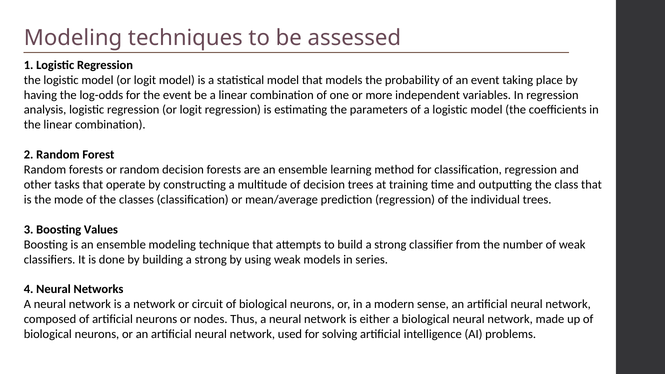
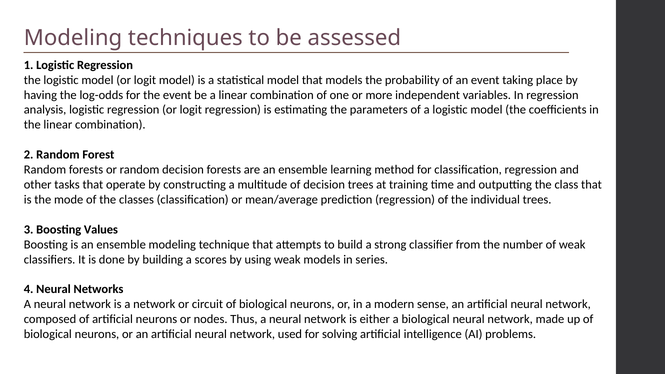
building a strong: strong -> scores
